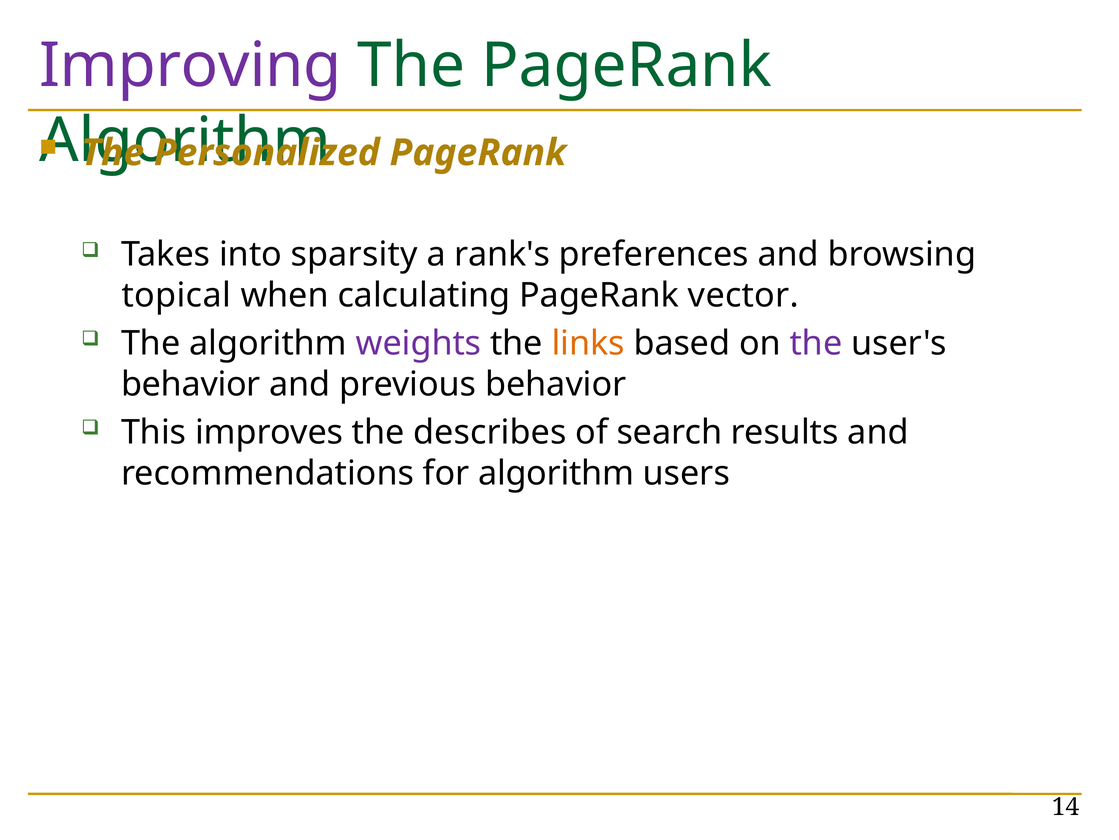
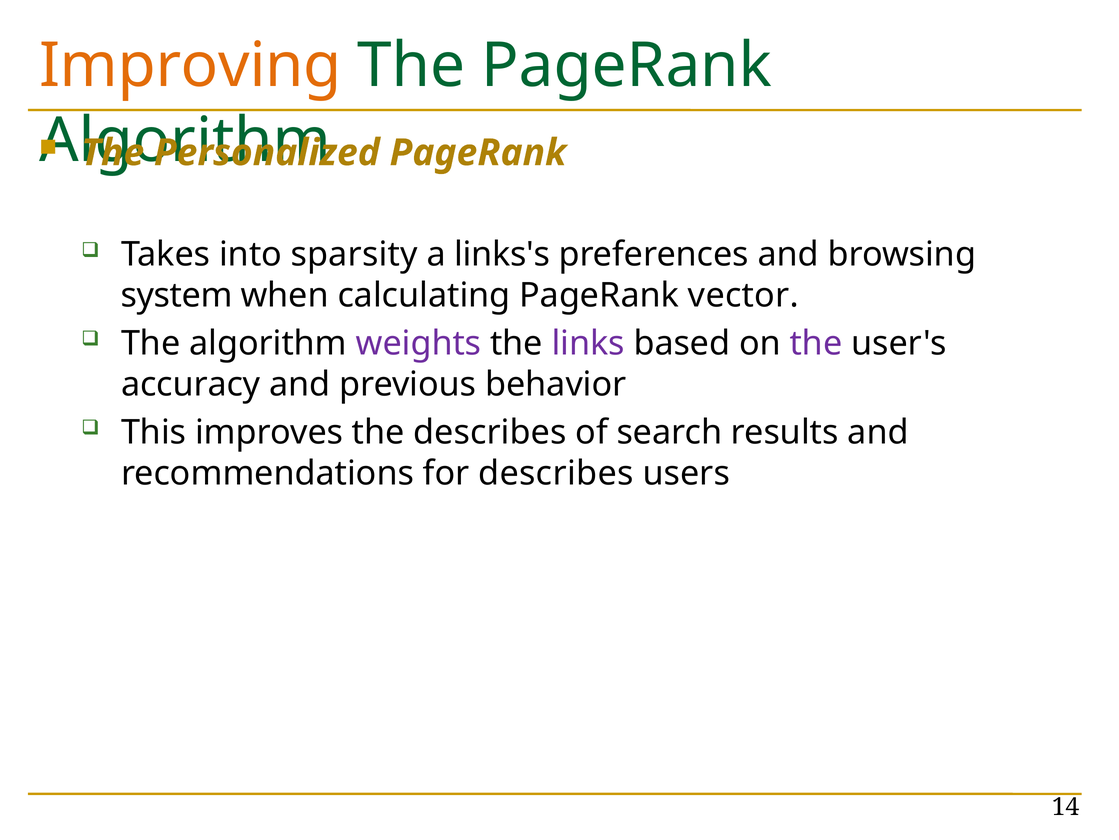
Improving colour: purple -> orange
rank's: rank's -> links's
topical: topical -> system
links colour: orange -> purple
behavior at (191, 384): behavior -> accuracy
for algorithm: algorithm -> describes
